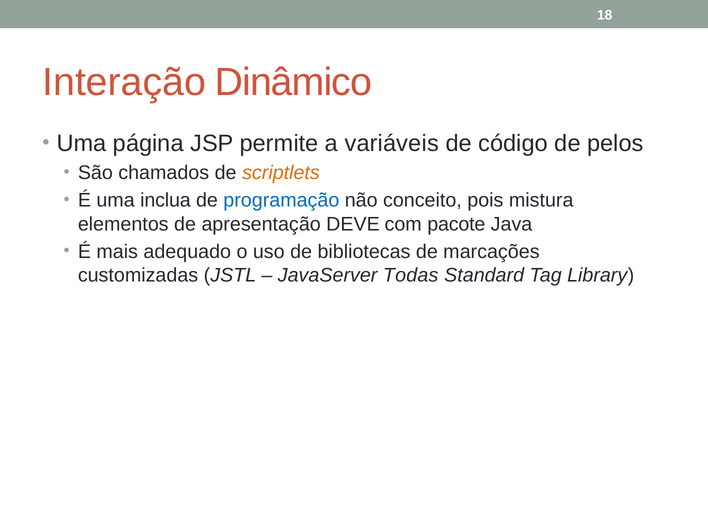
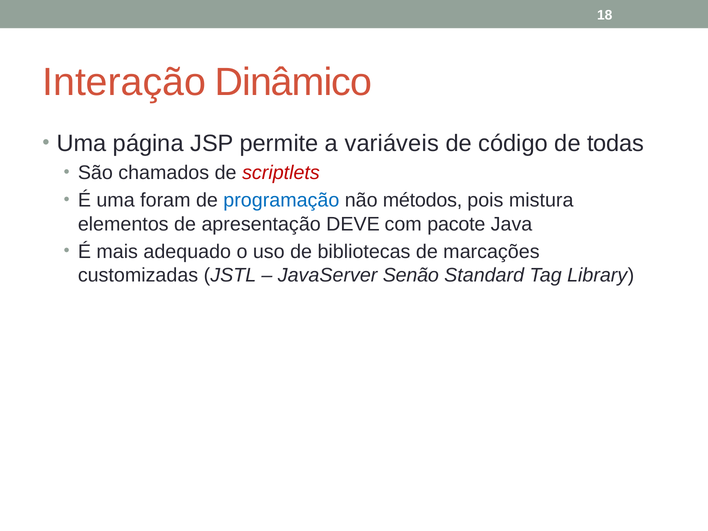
pelos: pelos -> todas
scriptlets colour: orange -> red
inclua: inclua -> foram
conceito: conceito -> métodos
Todas: Todas -> Senão
